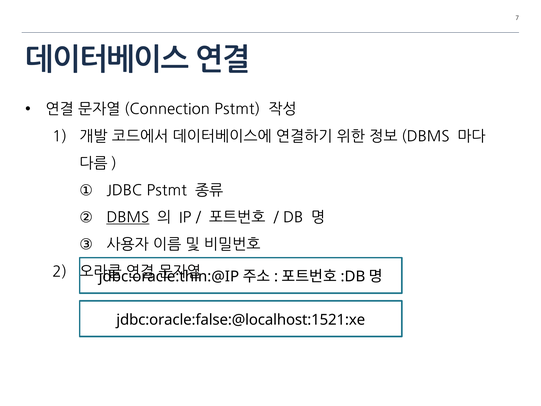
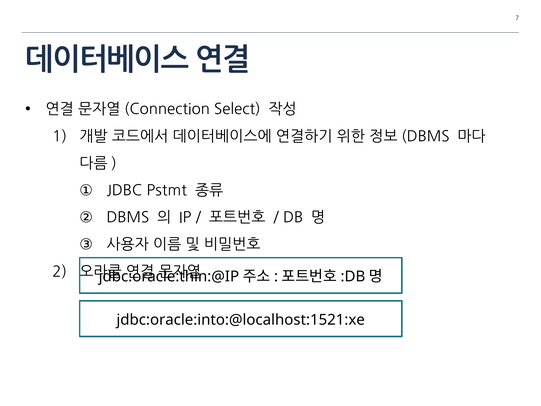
Pstmt at (237, 109): Pstmt -> Select
DBMS underline: present -> none
jdbc:oracle:false:@localhost:1521:xe: jdbc:oracle:false:@localhost:1521:xe -> jdbc:oracle:into:@localhost:1521:xe
